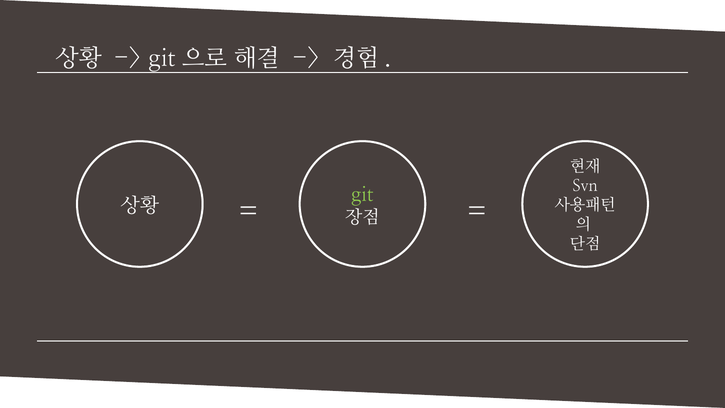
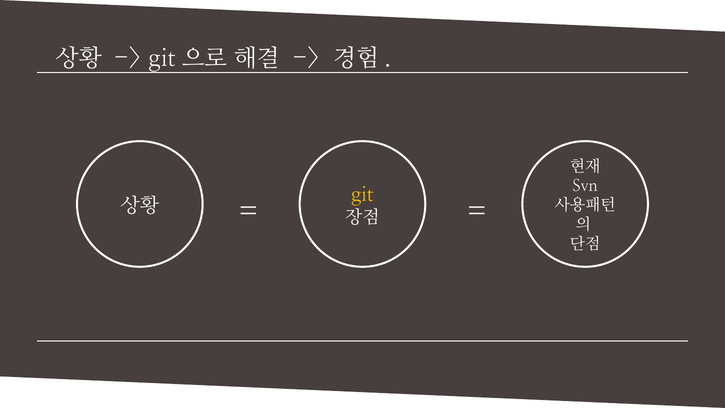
git colour: light green -> yellow
